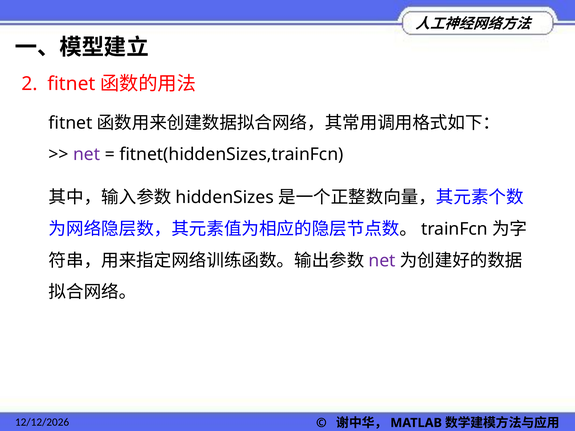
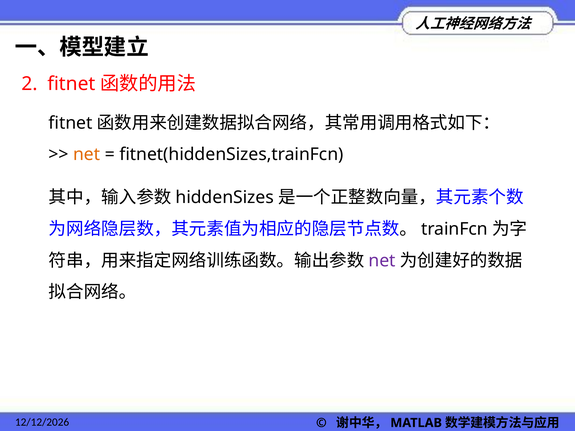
net at (87, 155) colour: purple -> orange
